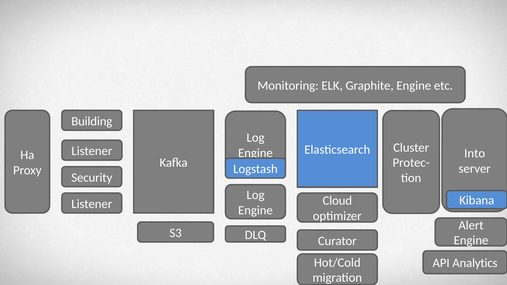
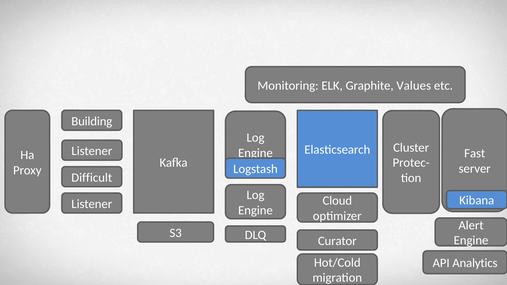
Graphite Engine: Engine -> Values
Into: Into -> Fast
Security: Security -> Difficult
